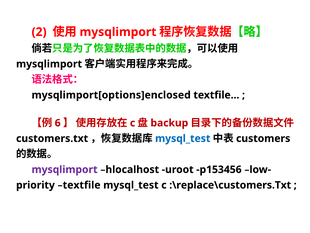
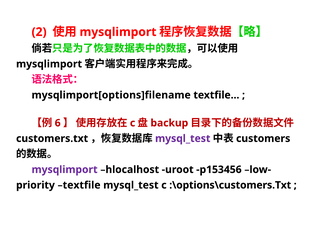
mysqlimport[options]enclosed: mysqlimport[options]enclosed -> mysqlimport[options]filename
mysql_test at (183, 138) colour: blue -> purple
:\replace\customers.Txt: :\replace\customers.Txt -> :\options\customers.Txt
